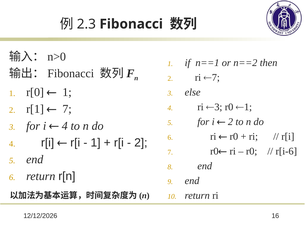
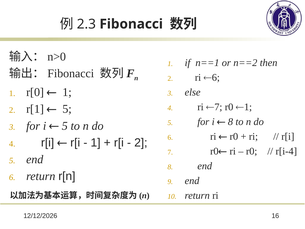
7 at (216, 77): 7 -> 6
3 at (218, 107): 3 -> 7
7 at (67, 109): 7 -> 5
2 at (230, 122): 2 -> 8
4 at (65, 126): 4 -> 5
r[i-6: r[i-6 -> r[i-4
